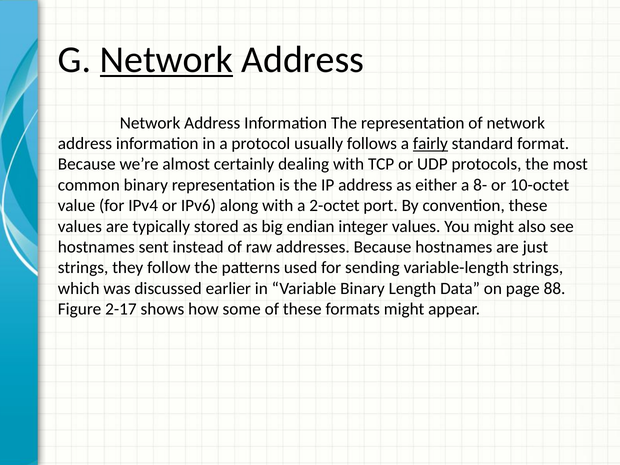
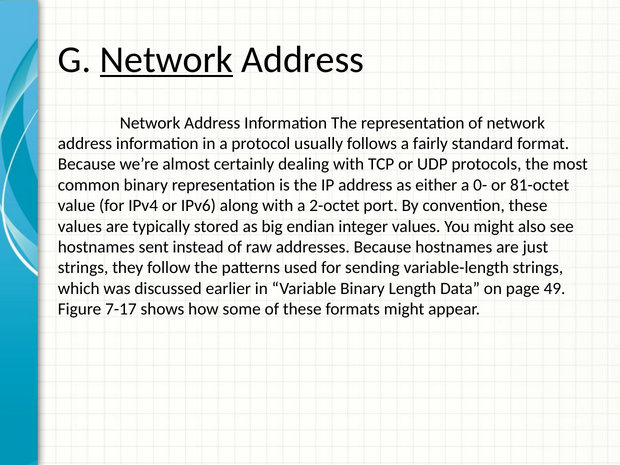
fairly underline: present -> none
8-: 8- -> 0-
10-octet: 10-octet -> 81-octet
88: 88 -> 49
2-17: 2-17 -> 7-17
